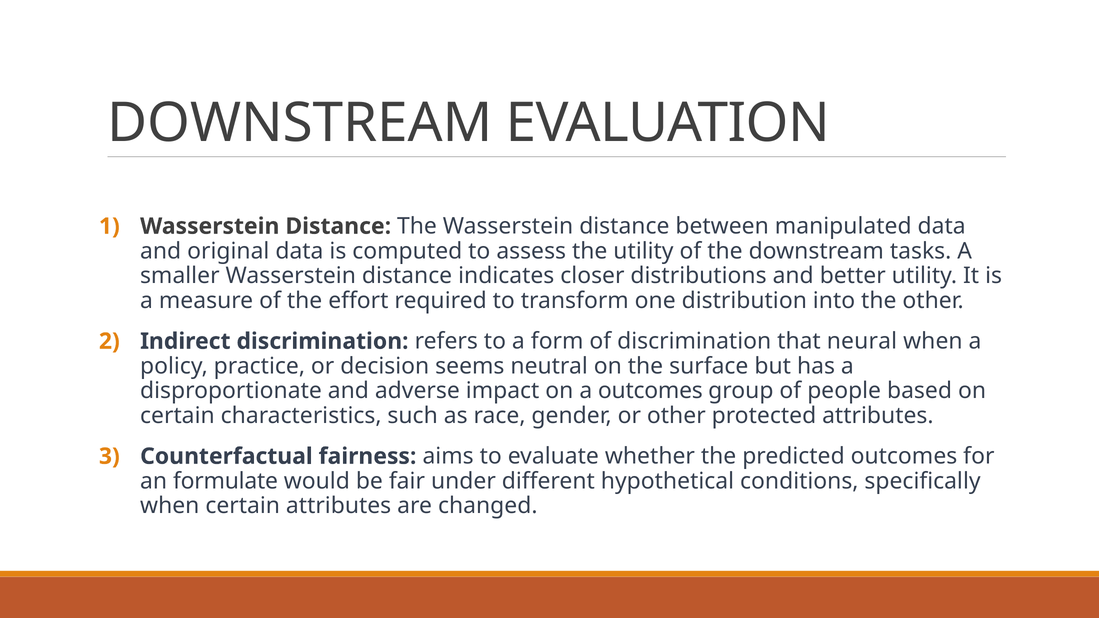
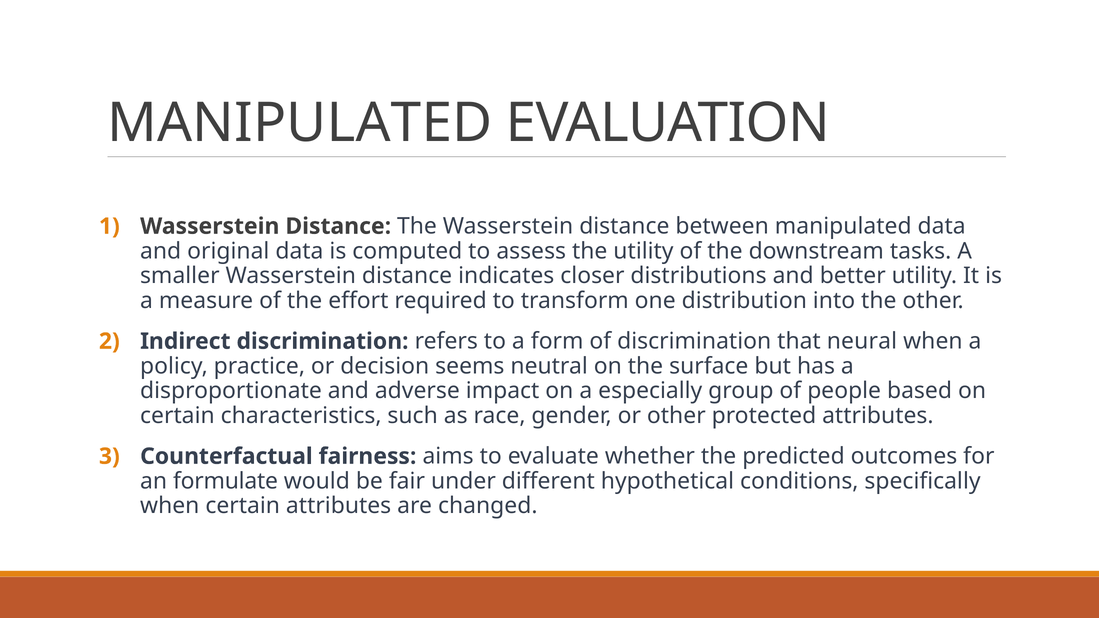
DOWNSTREAM at (300, 123): DOWNSTREAM -> MANIPULATED
a outcomes: outcomes -> especially
